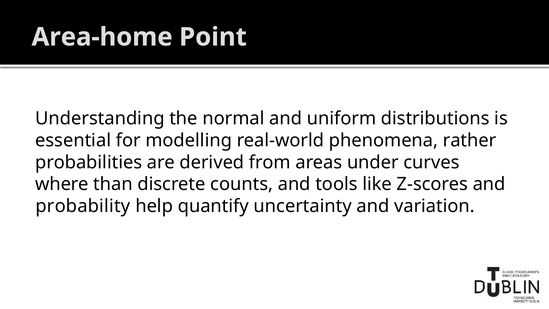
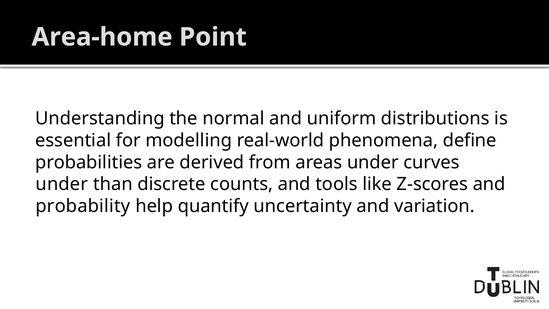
rather: rather -> define
where at (62, 184): where -> under
